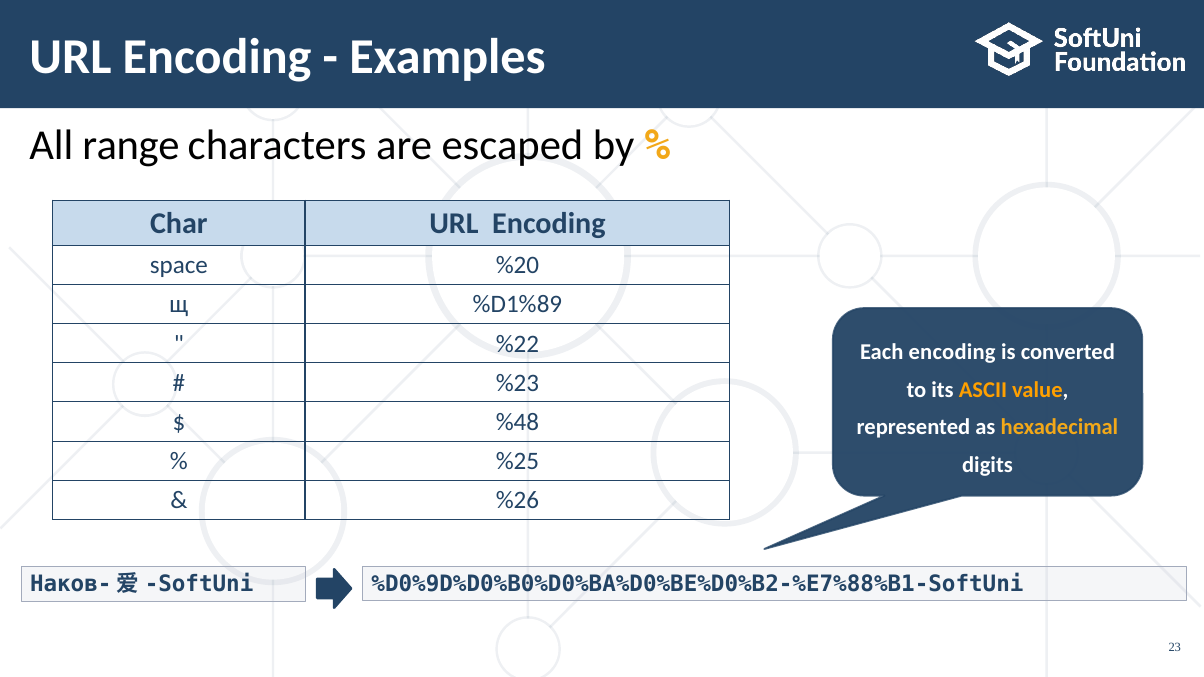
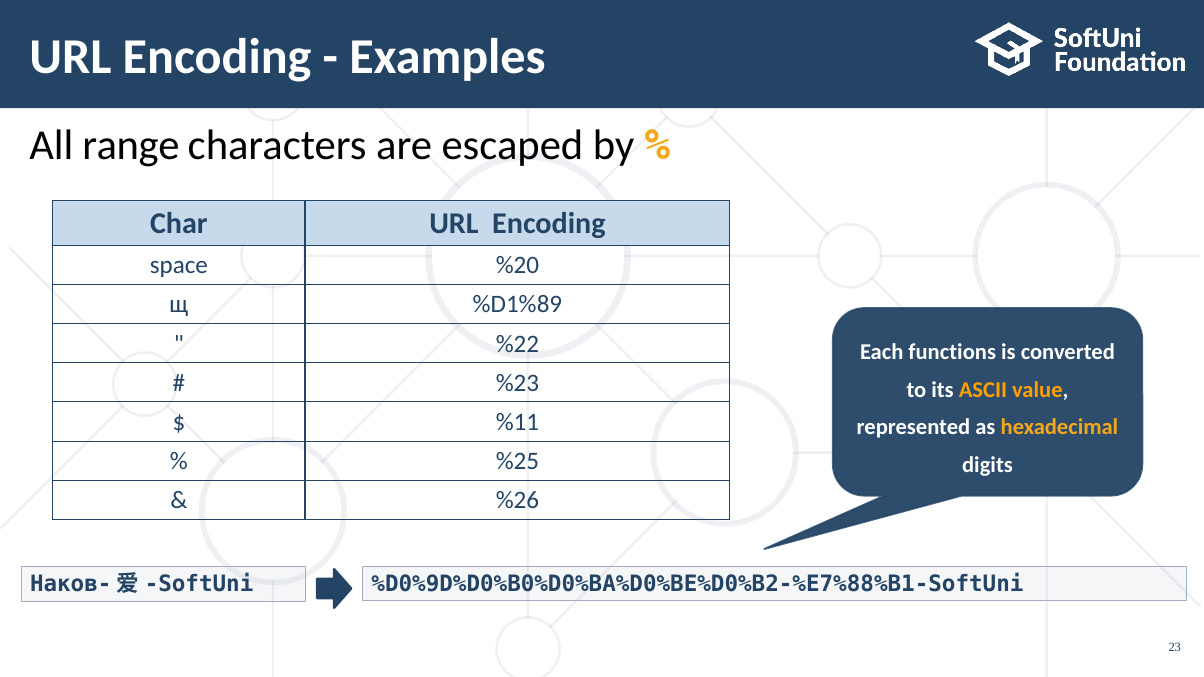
Each encoding: encoding -> functions
%48: %48 -> %11
